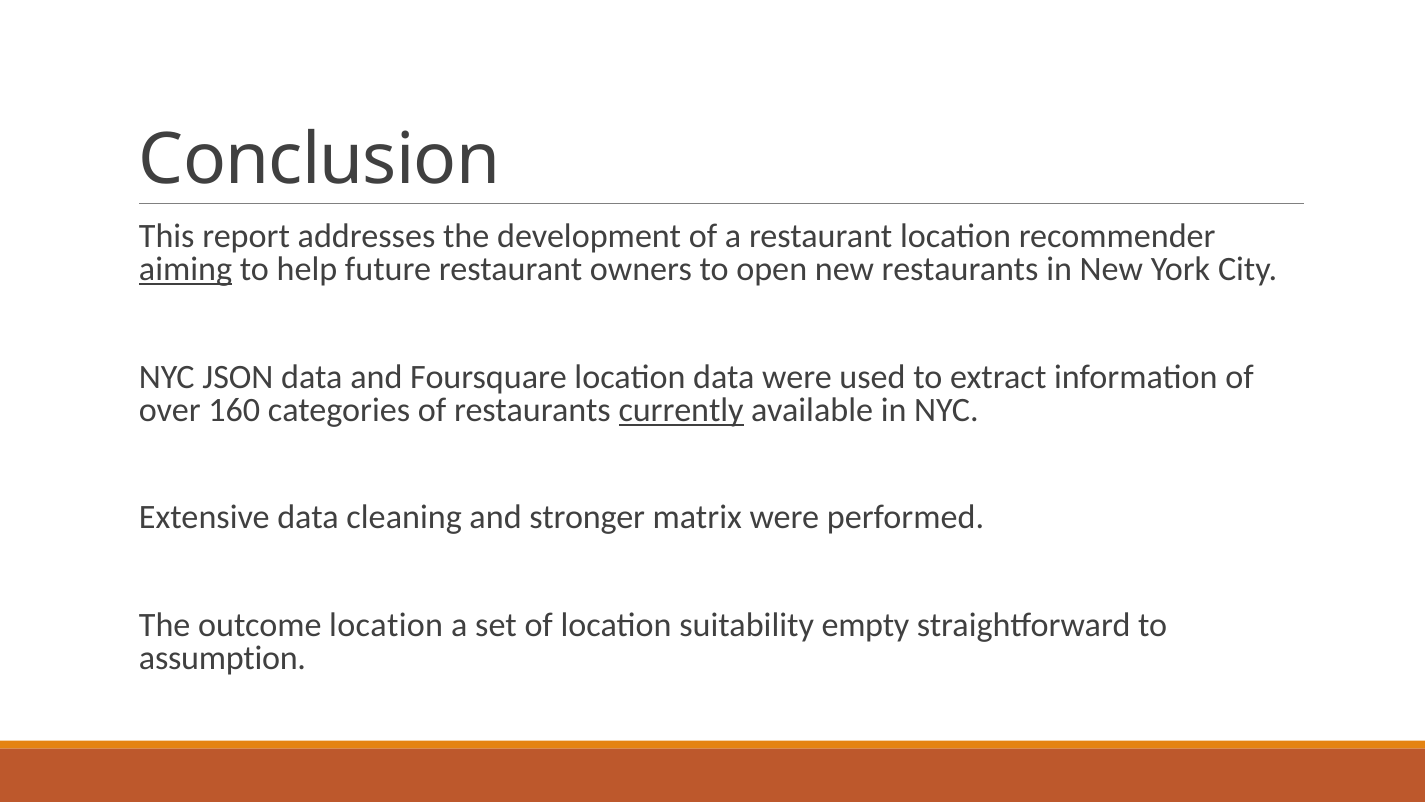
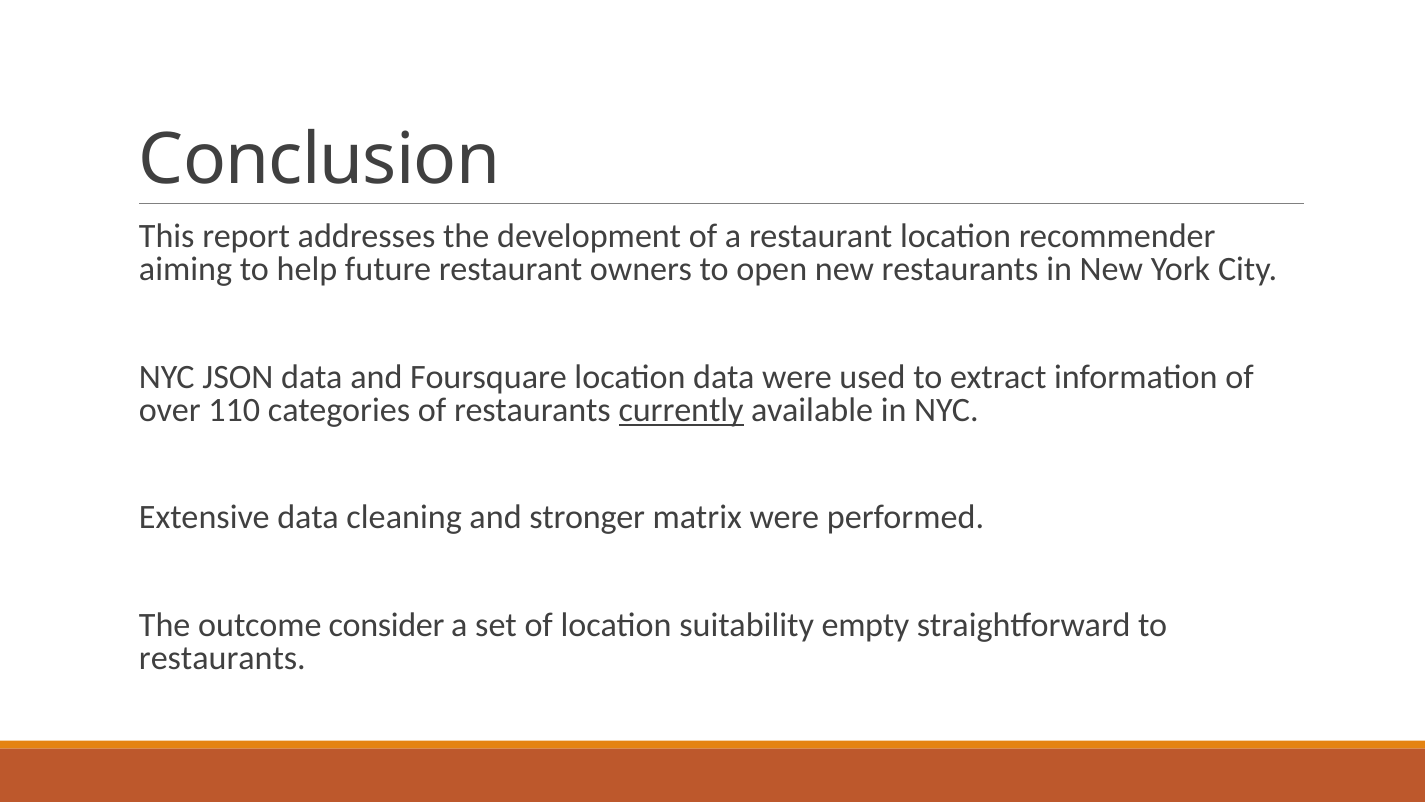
aiming underline: present -> none
160: 160 -> 110
outcome location: location -> consider
assumption at (222, 658): assumption -> restaurants
